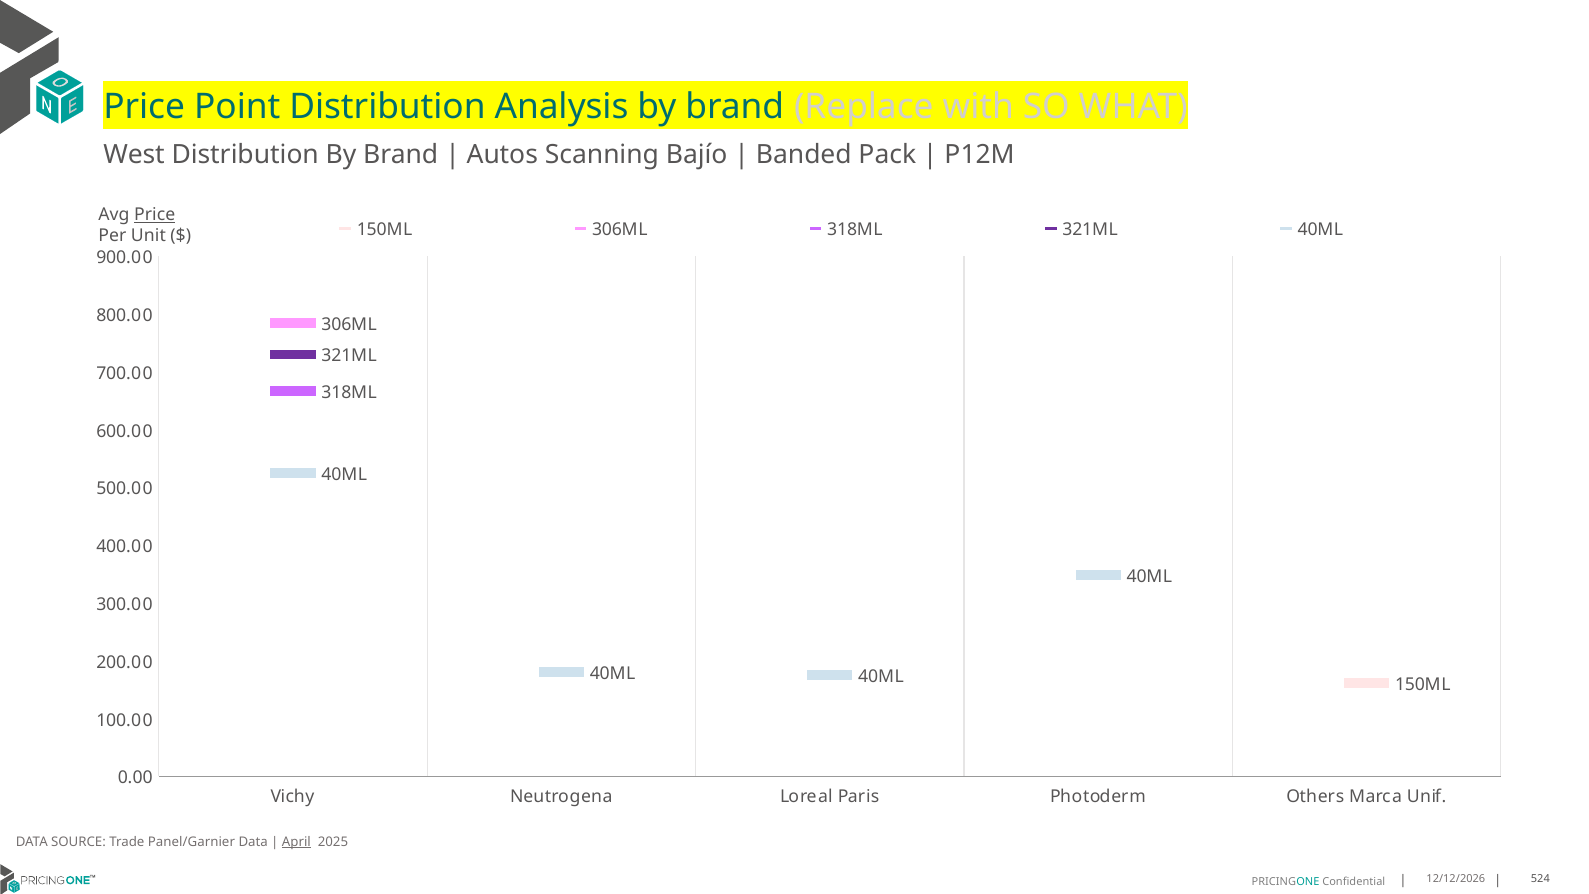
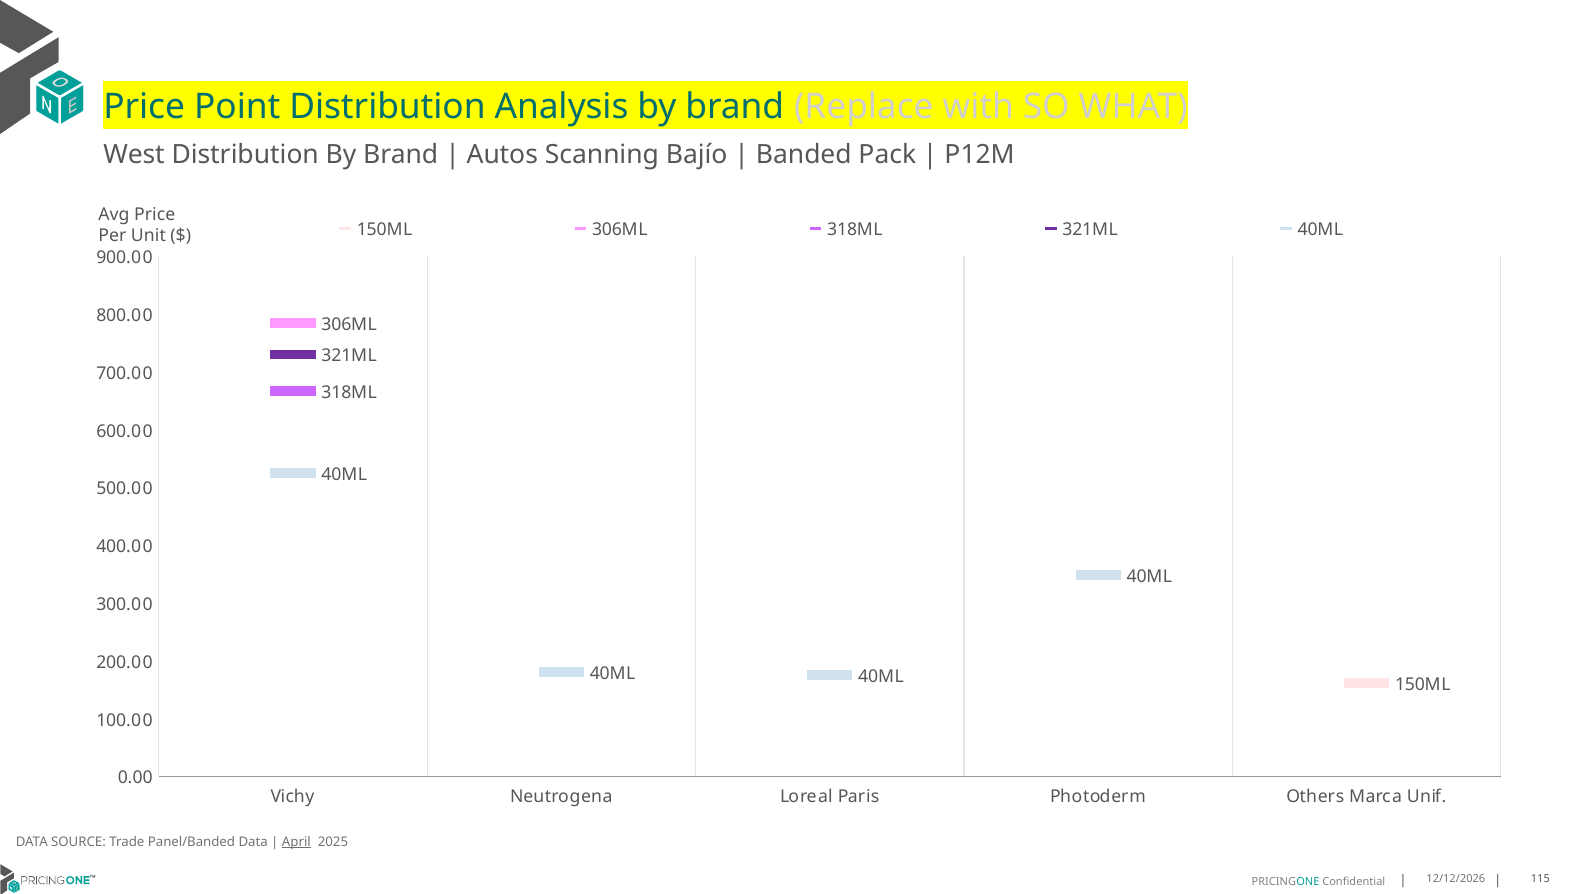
Price at (155, 215) underline: present -> none
Panel/Garnier: Panel/Garnier -> Panel/Banded
524: 524 -> 115
